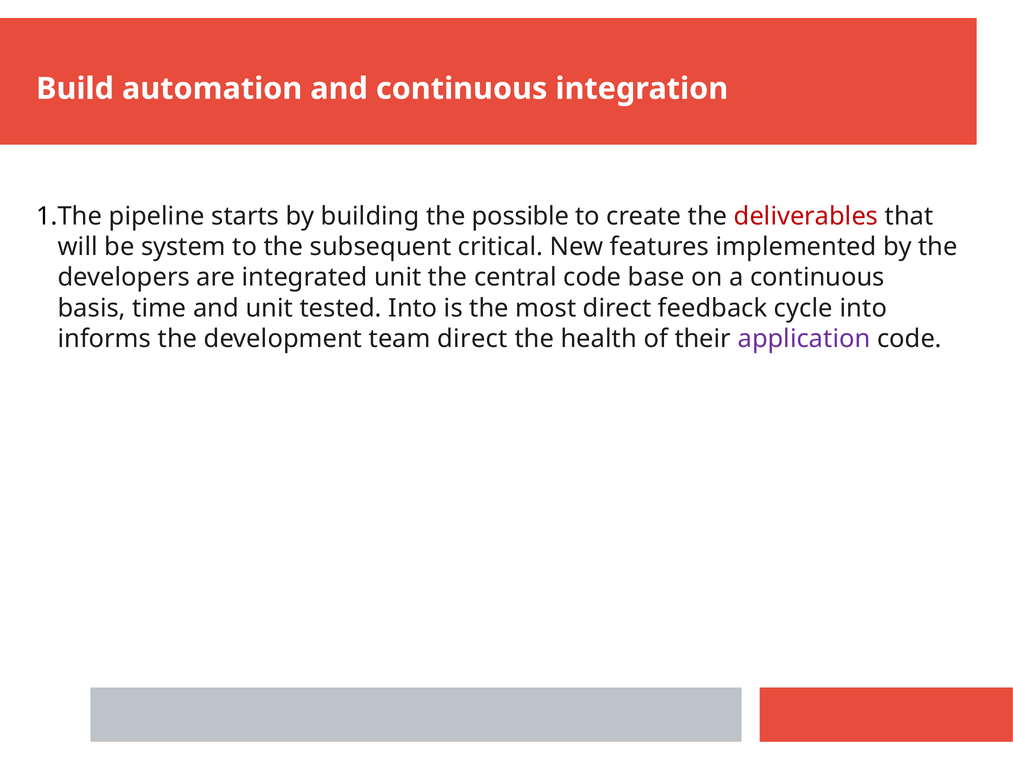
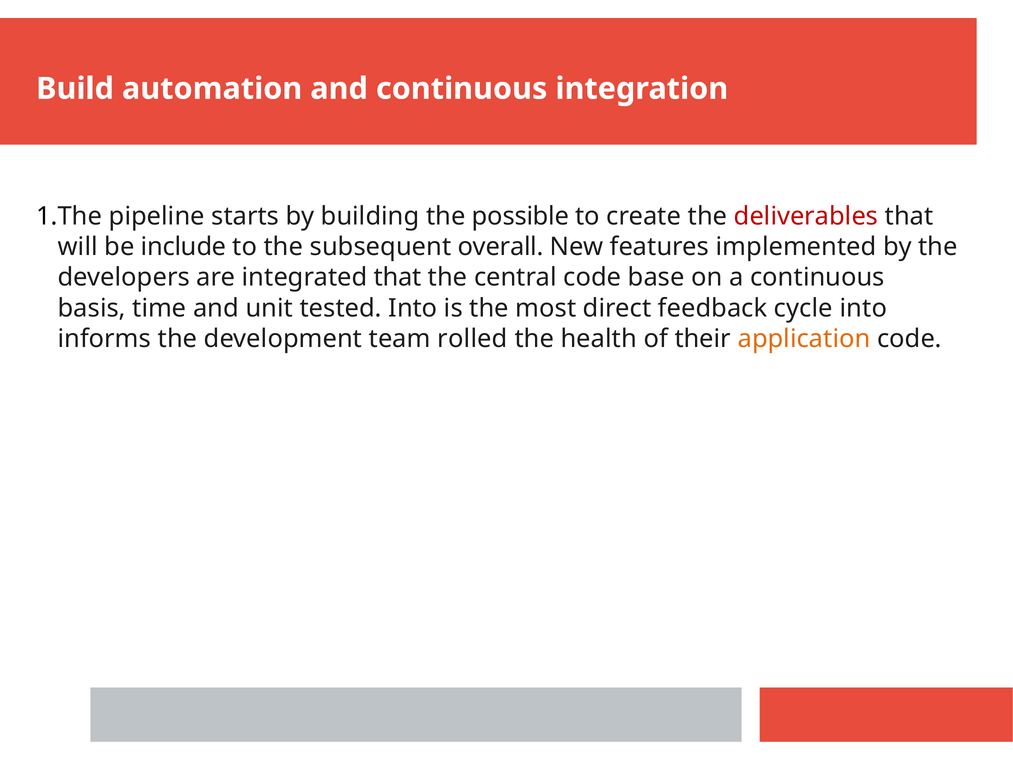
system: system -> include
critical: critical -> overall
integrated unit: unit -> that
team direct: direct -> rolled
application colour: purple -> orange
